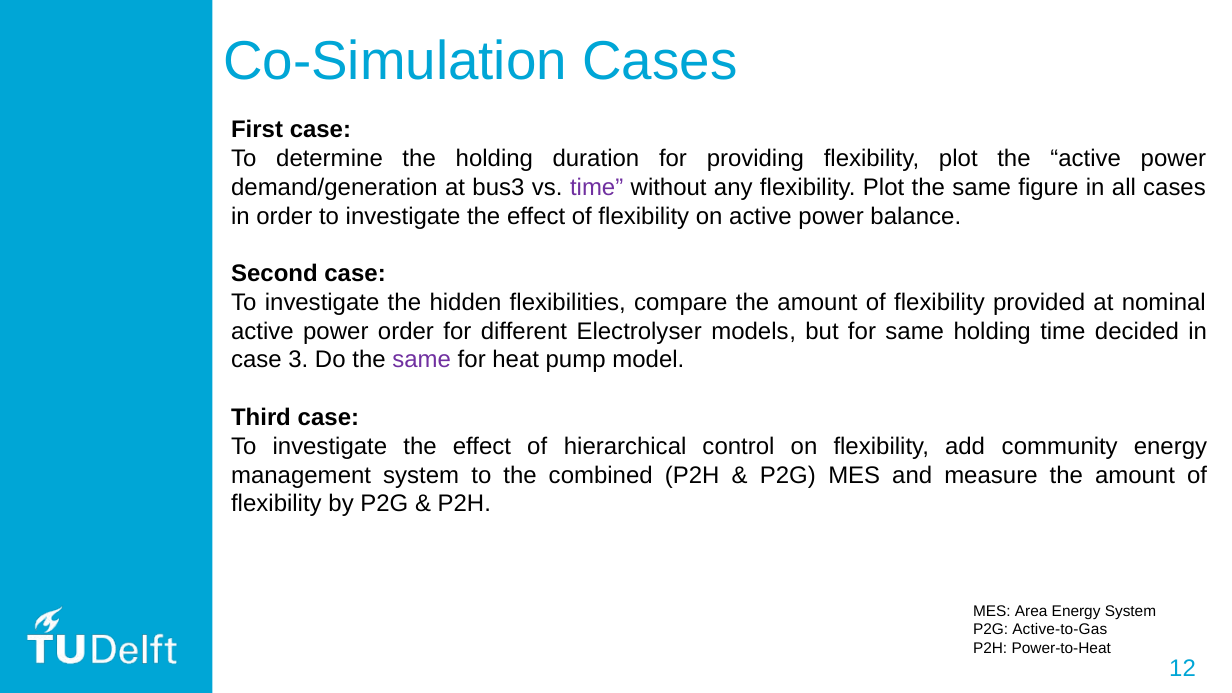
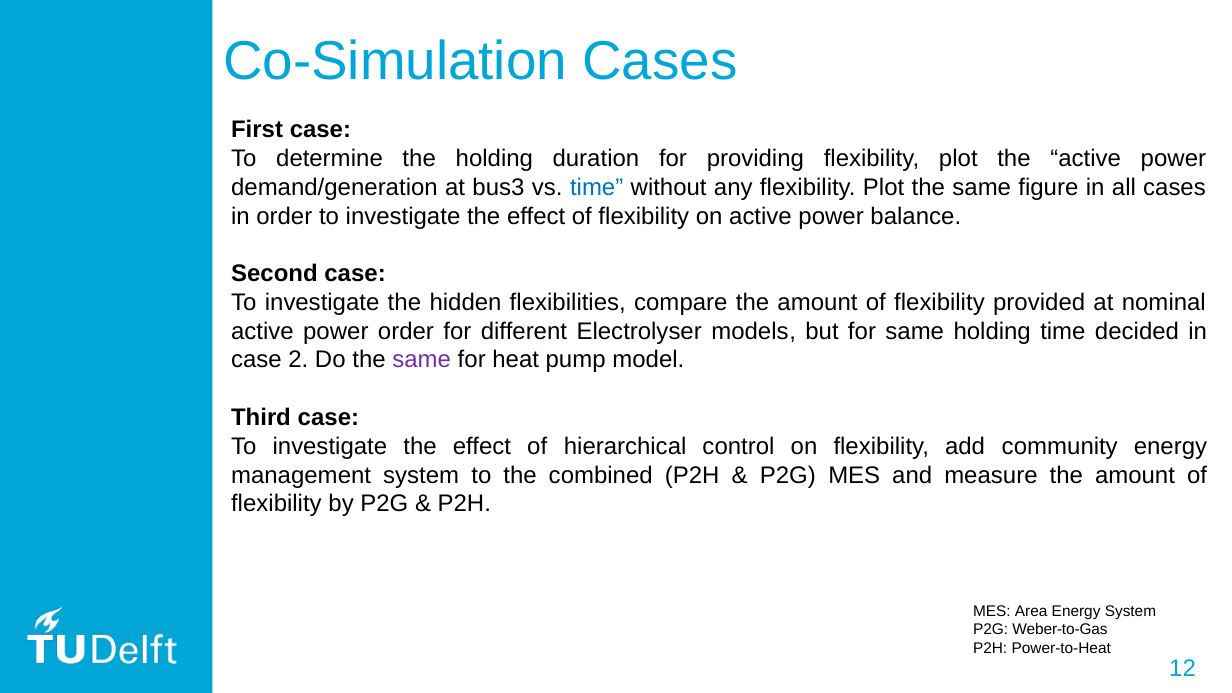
time at (597, 188) colour: purple -> blue
3: 3 -> 2
Active-to-Gas: Active-to-Gas -> Weber-to-Gas
